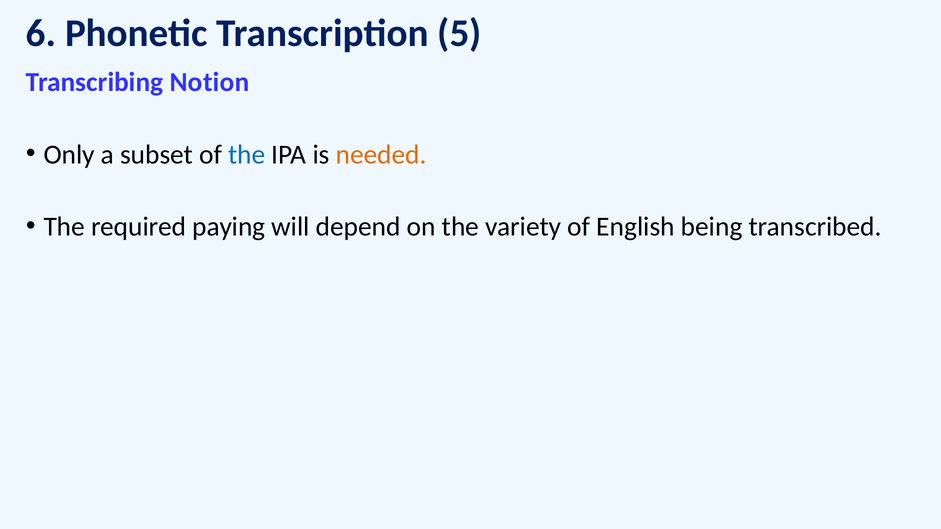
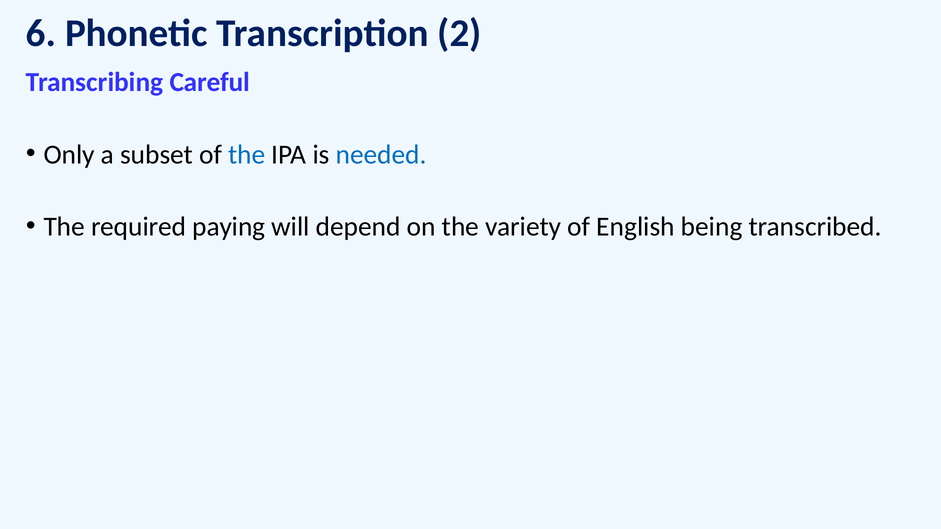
5: 5 -> 2
Notion: Notion -> Careful
needed colour: orange -> blue
